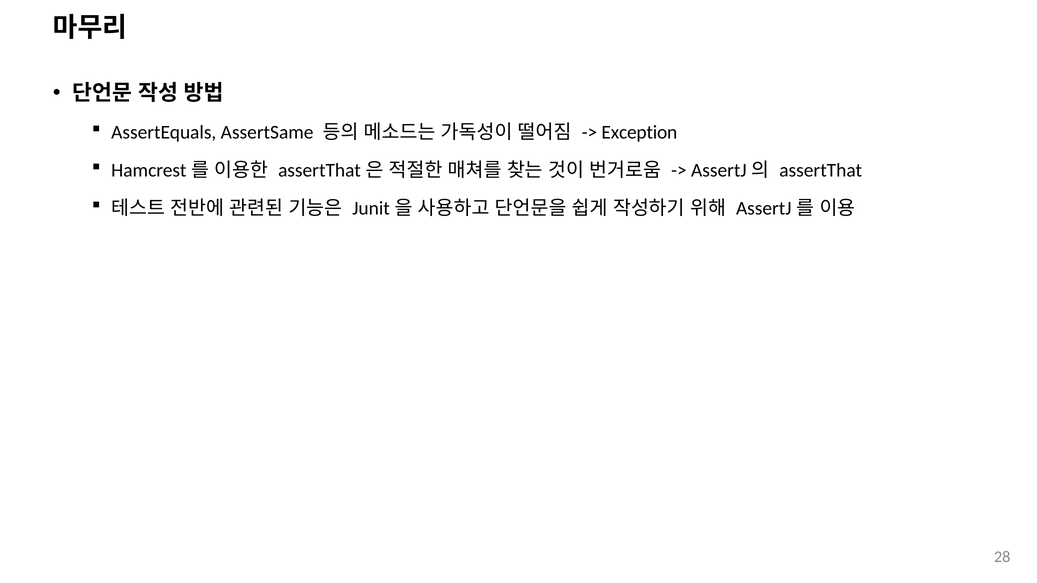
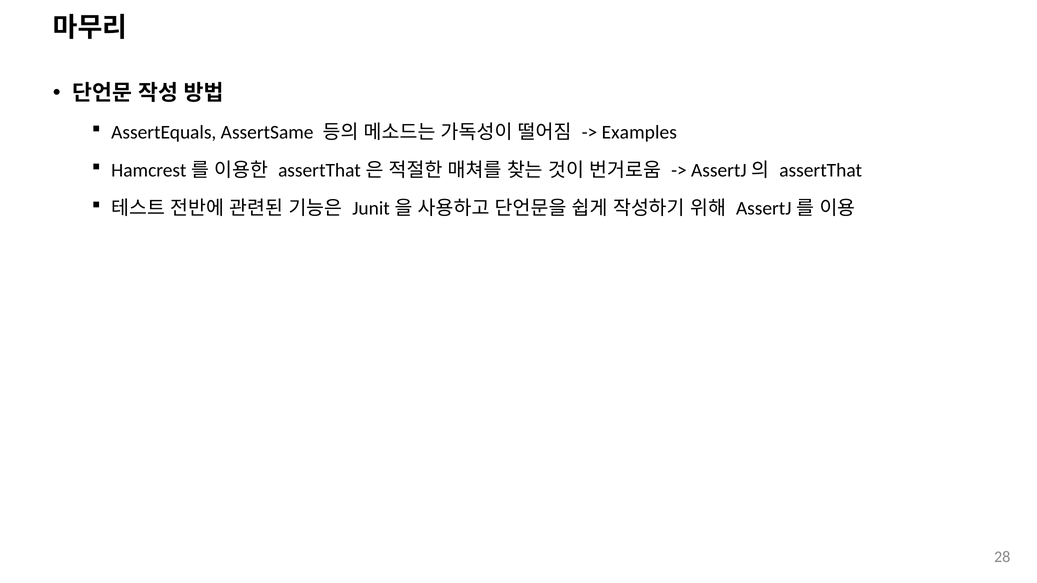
Exception: Exception -> Examples
